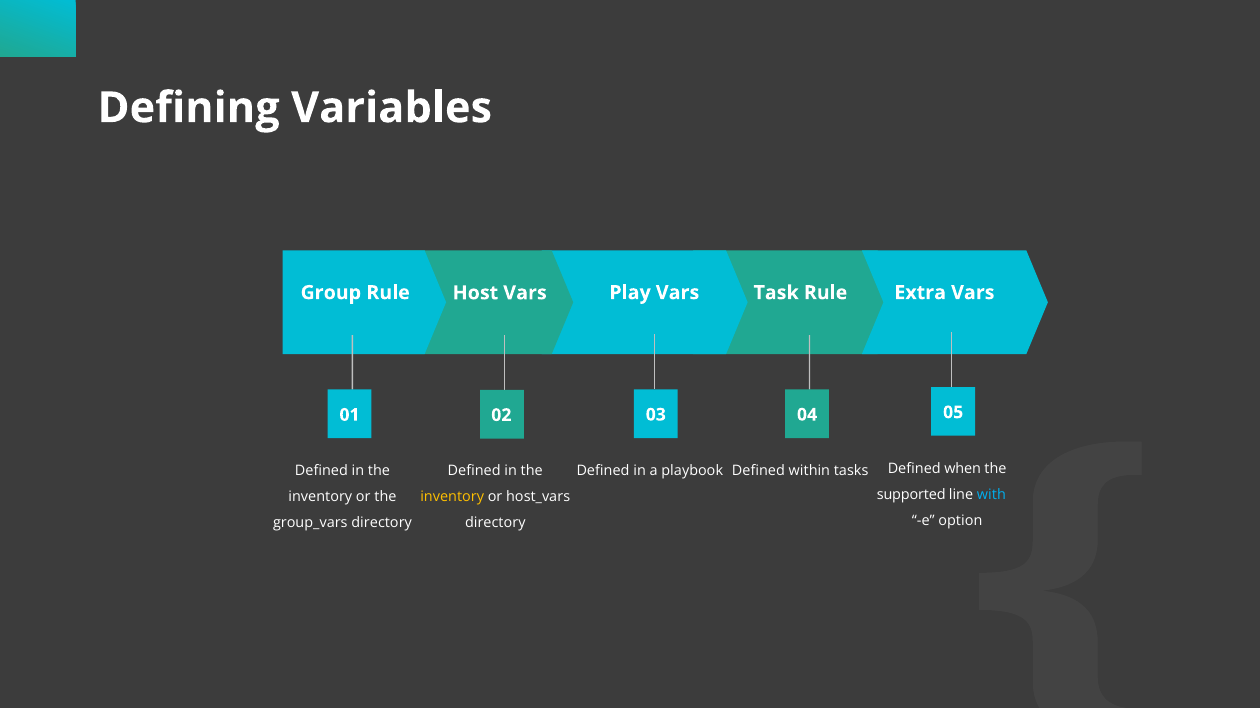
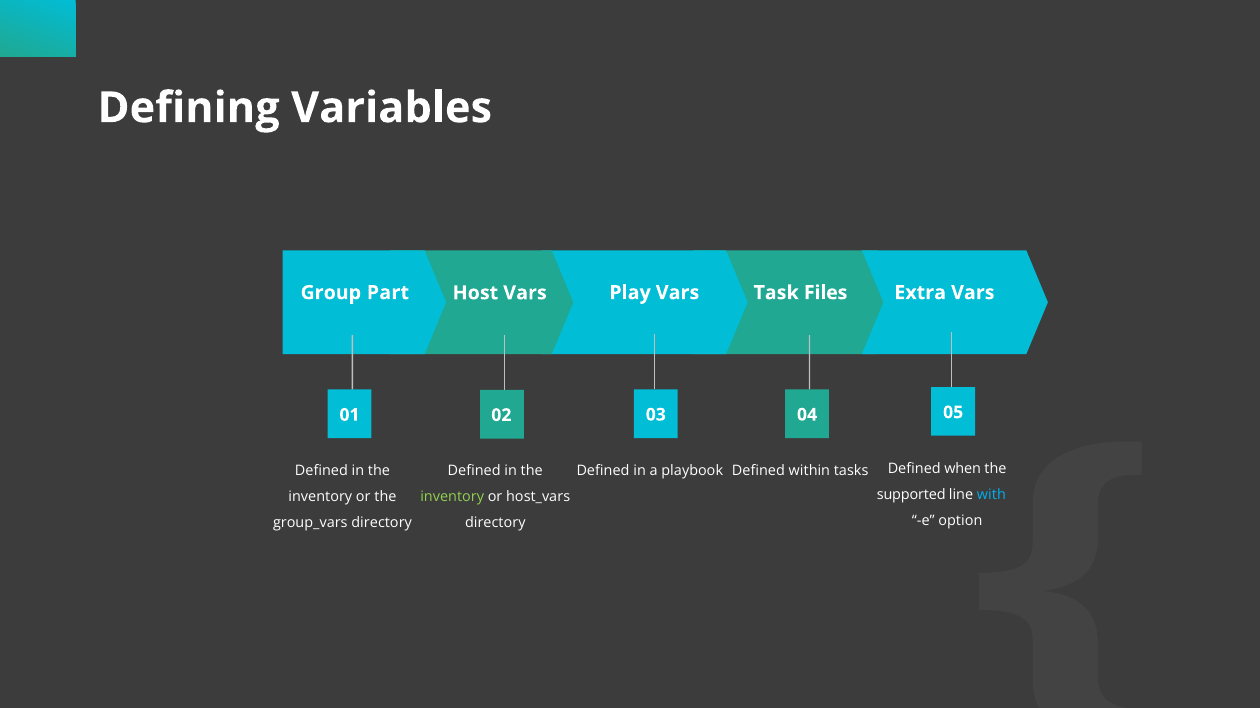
Group Rule: Rule -> Part
Task Rule: Rule -> Files
inventory at (452, 497) colour: yellow -> light green
